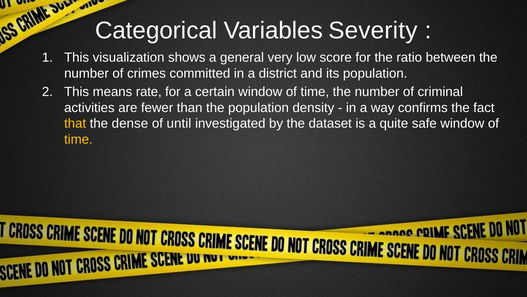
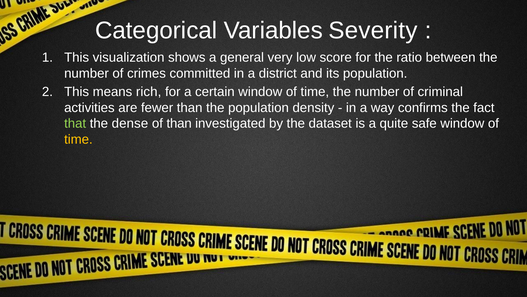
rate: rate -> rich
that colour: yellow -> light green
of until: until -> than
